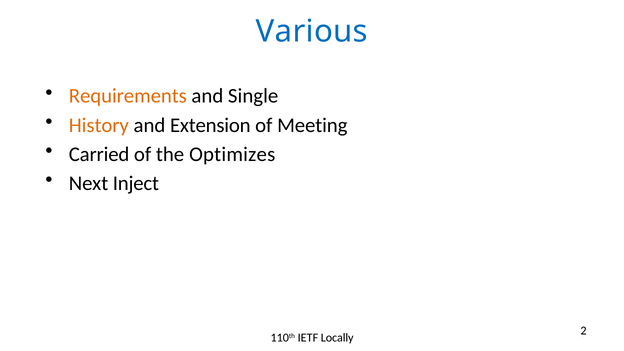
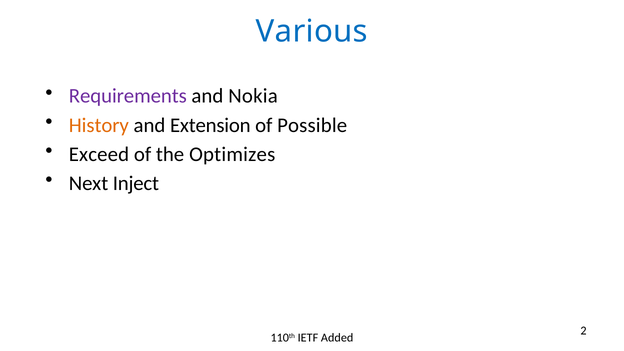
Requirements colour: orange -> purple
Single: Single -> Nokia
Meeting: Meeting -> Possible
Carried: Carried -> Exceed
Locally: Locally -> Added
